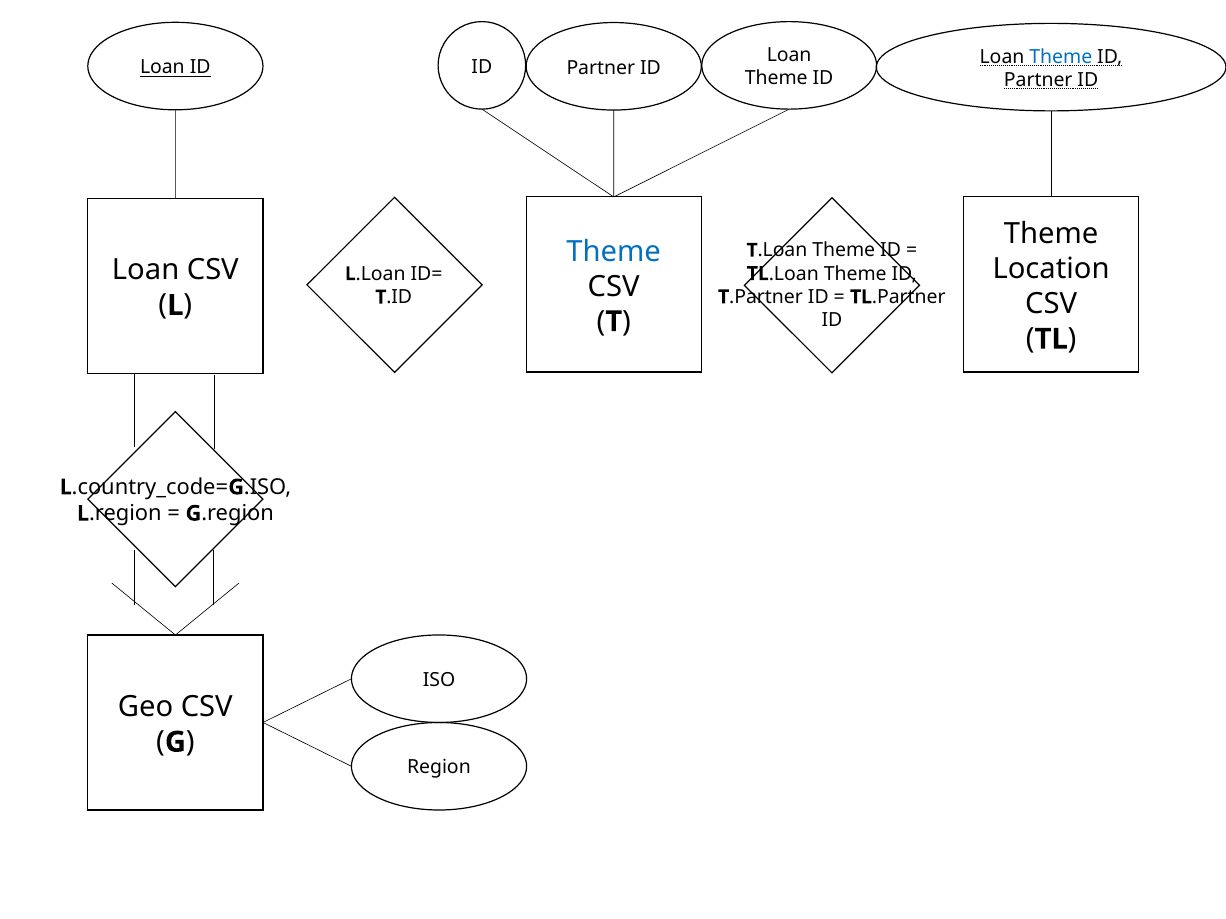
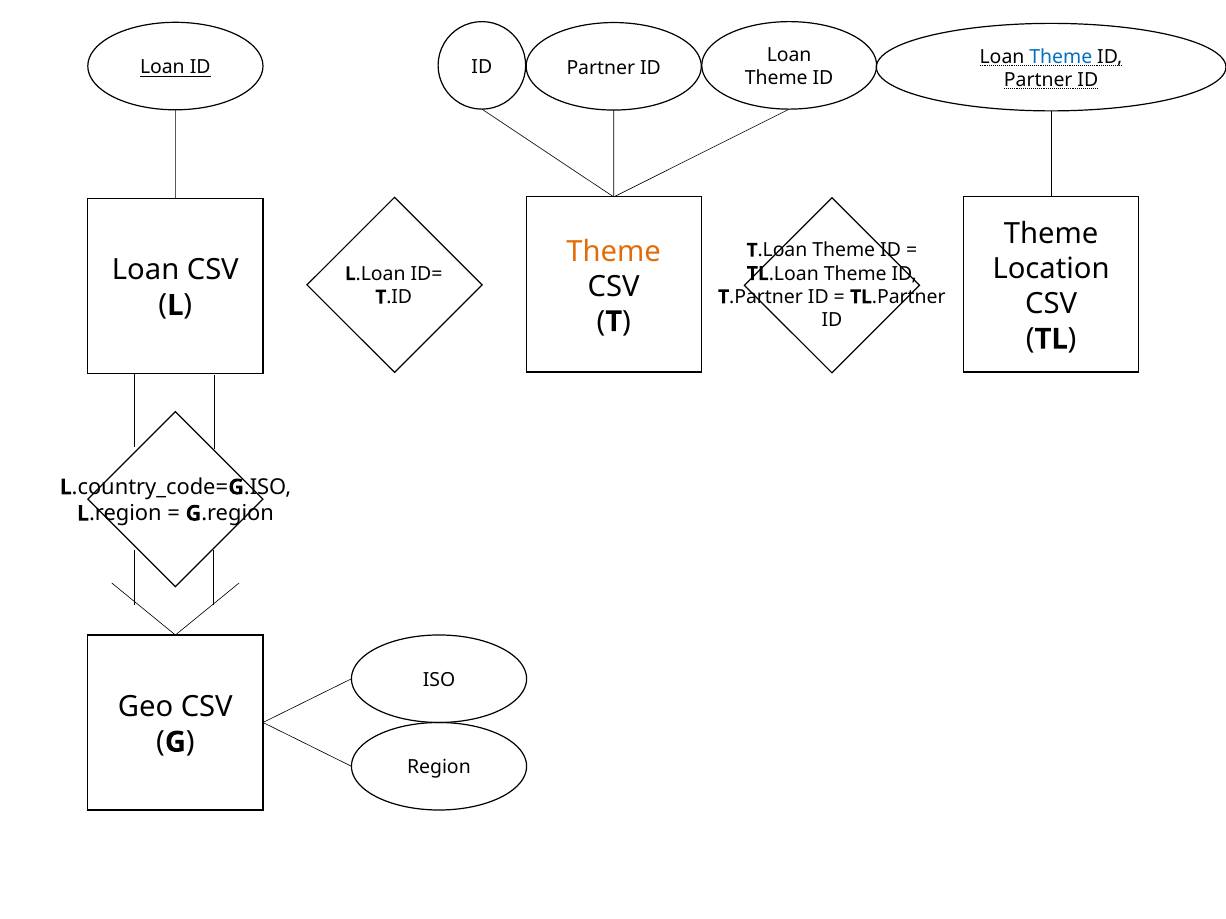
Theme at (614, 252) colour: blue -> orange
